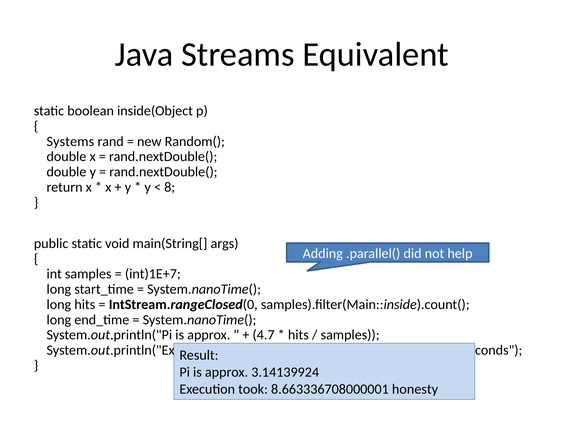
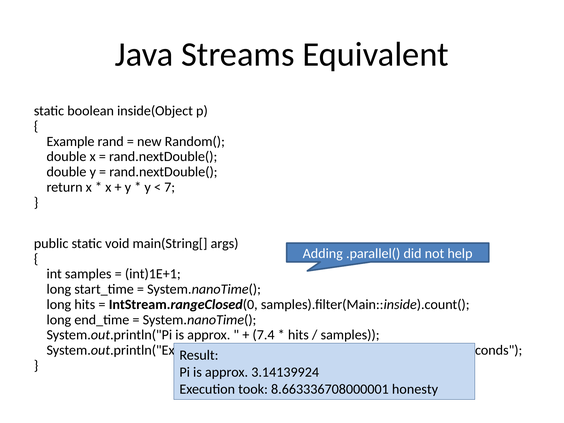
Systems: Systems -> Example
8: 8 -> 7
int)1E+7: int)1E+7 -> int)1E+1
4.7: 4.7 -> 7.4
